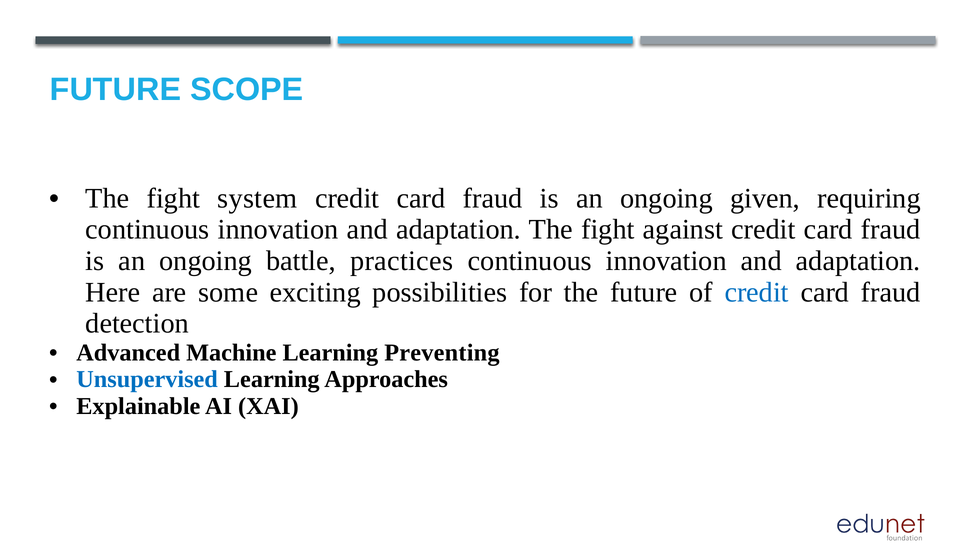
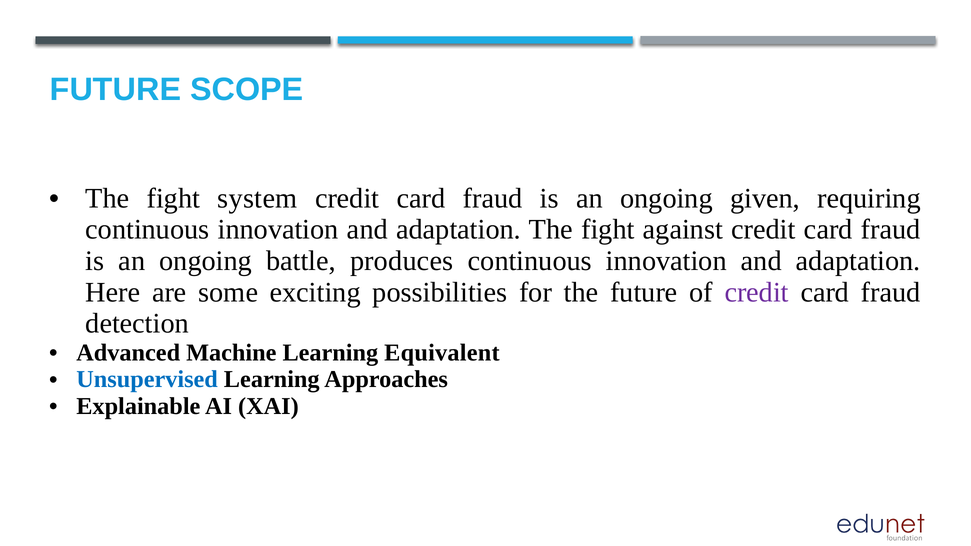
practices: practices -> produces
credit at (757, 292) colour: blue -> purple
Preventing: Preventing -> Equivalent
